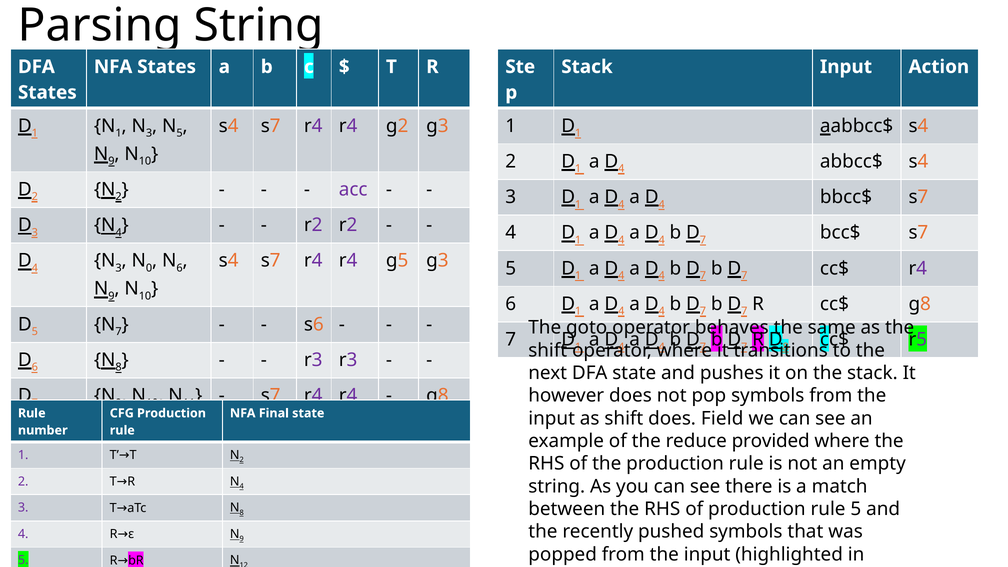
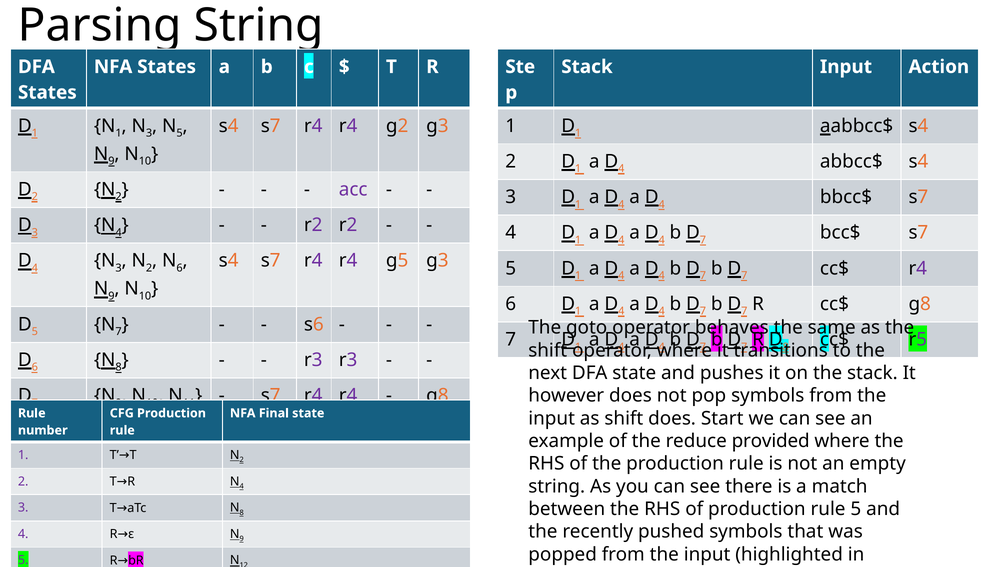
0 at (149, 268): 0 -> 2
Field: Field -> Start
